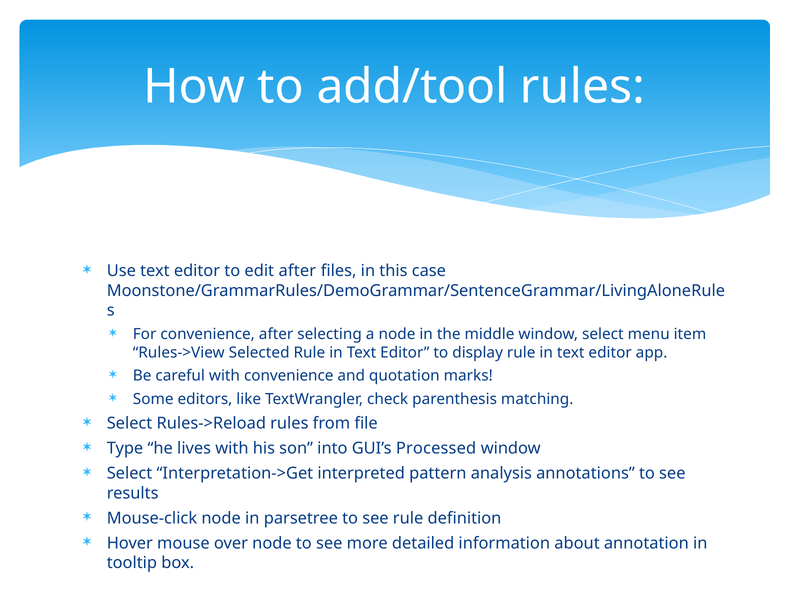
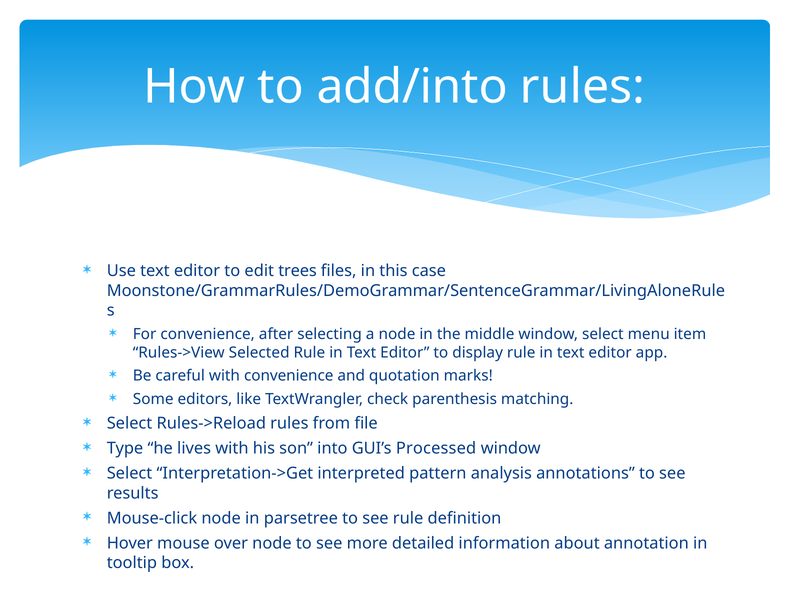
add/tool: add/tool -> add/into
edit after: after -> trees
